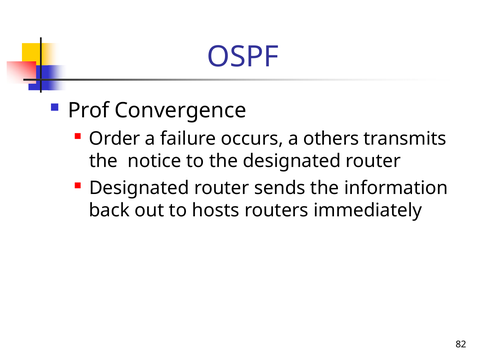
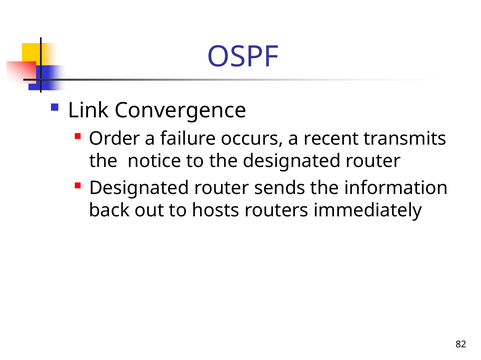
Prof: Prof -> Link
others: others -> recent
